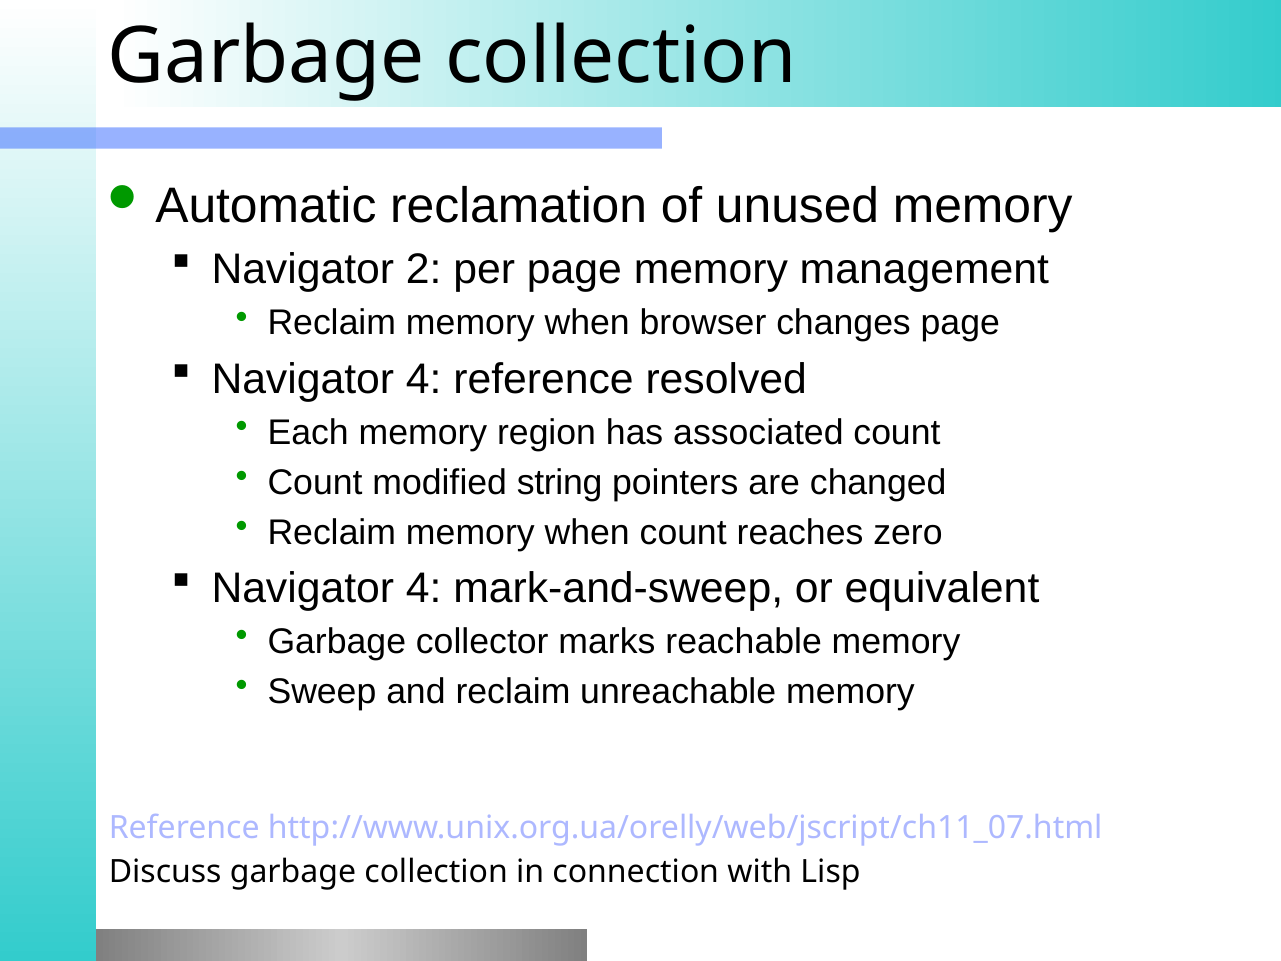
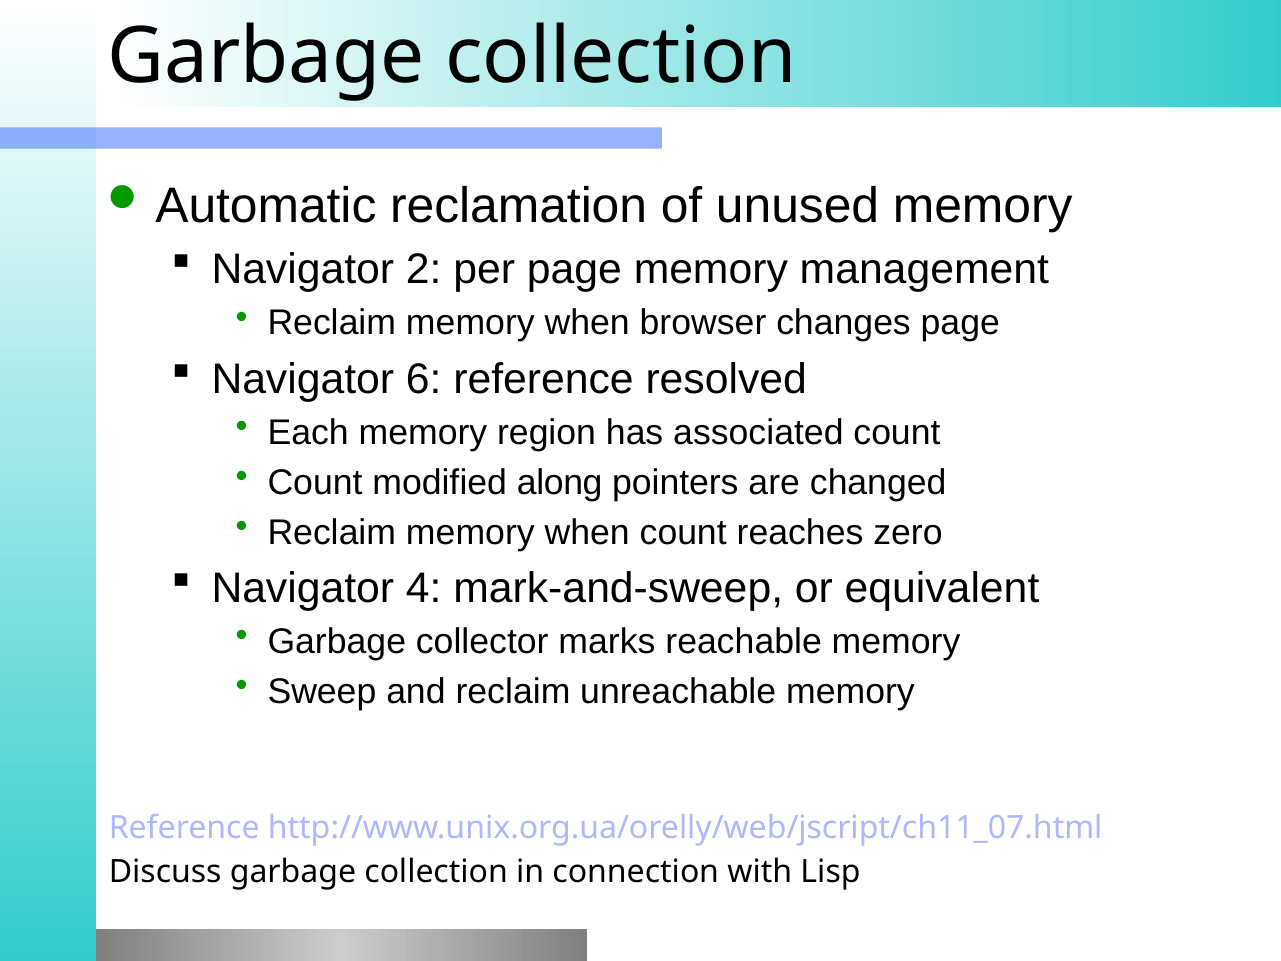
4 at (424, 379): 4 -> 6
string: string -> along
